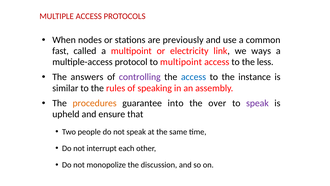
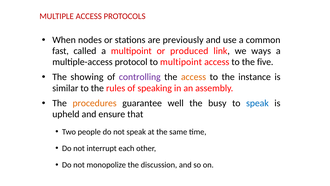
electricity: electricity -> produced
less: less -> five
answers: answers -> showing
access at (194, 77) colour: blue -> orange
into: into -> well
over: over -> busy
speak at (257, 103) colour: purple -> blue
